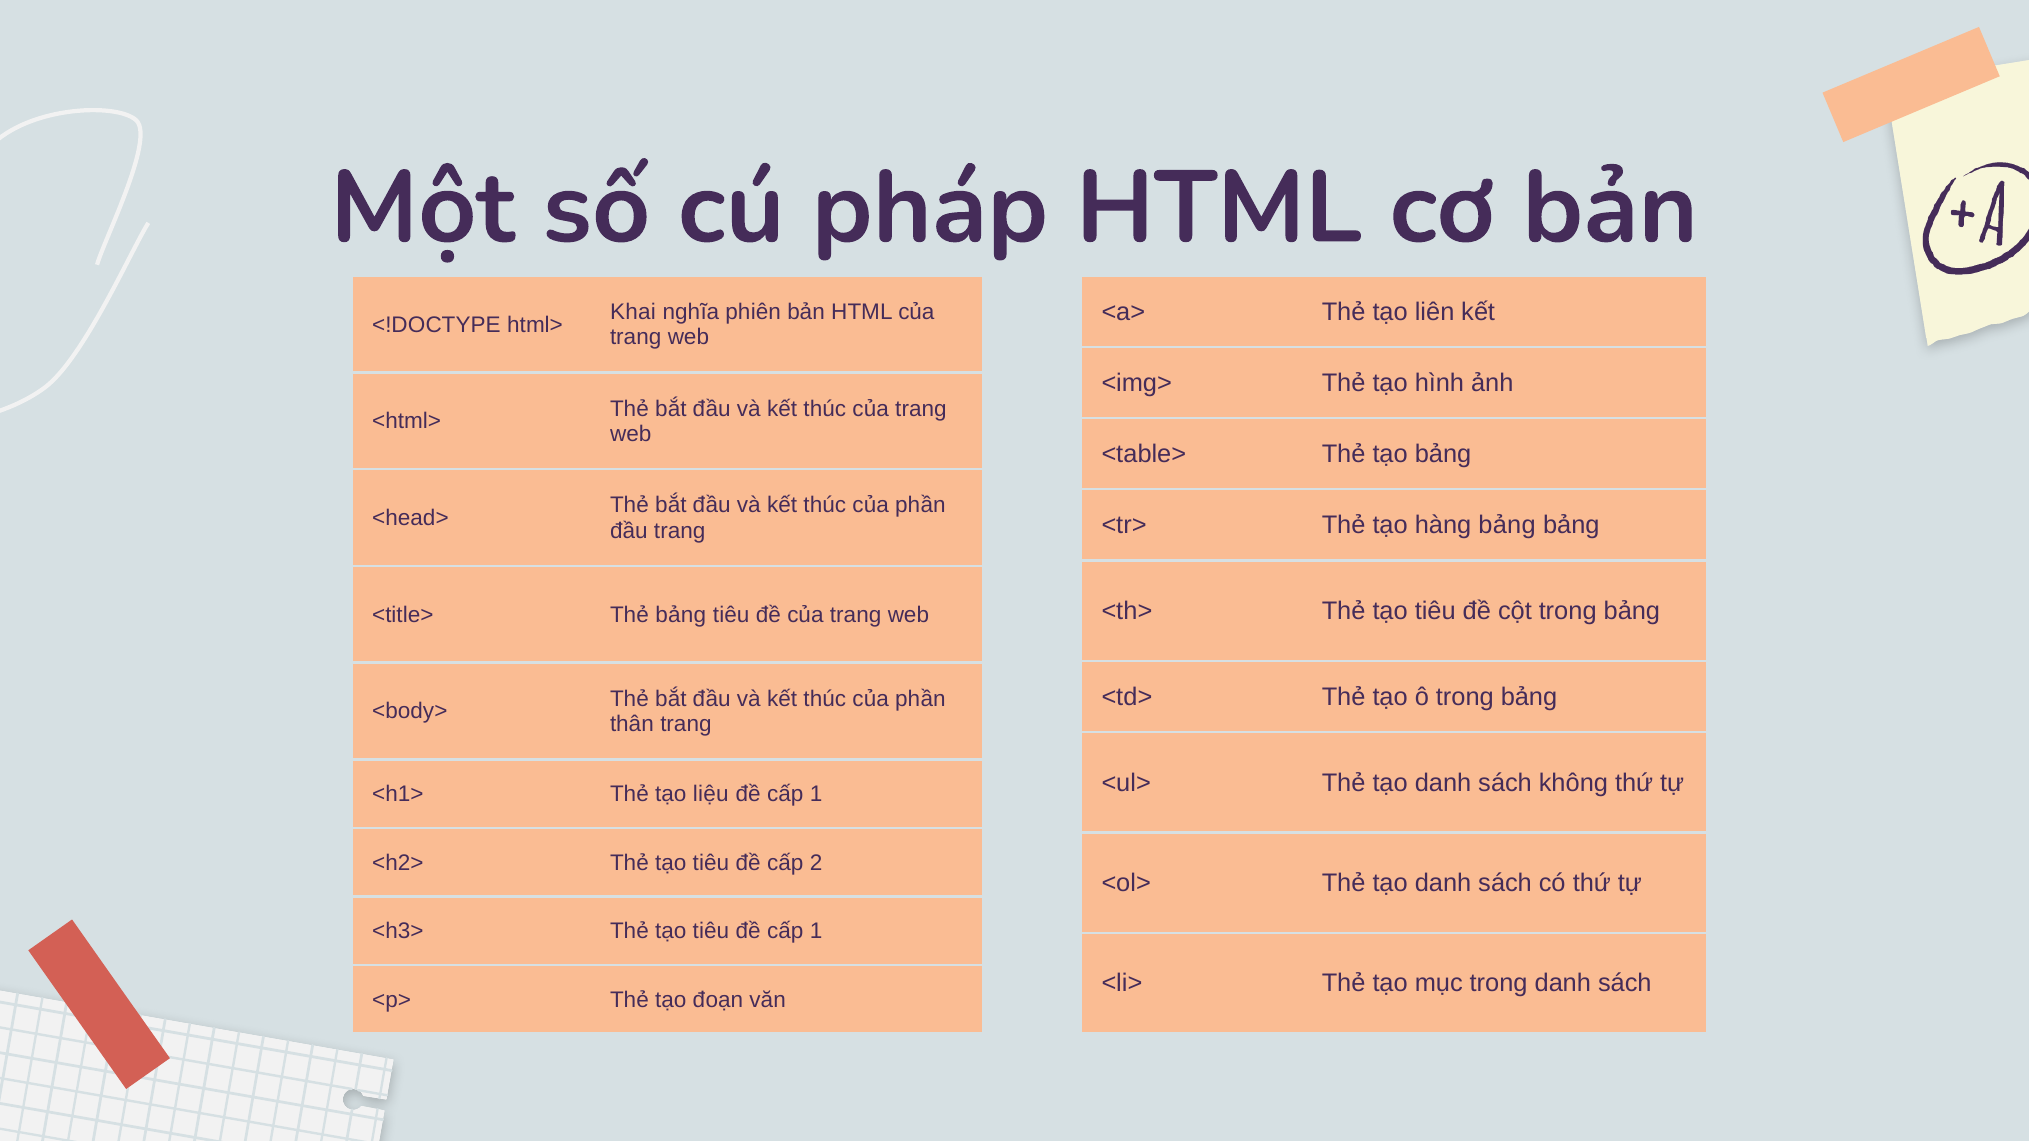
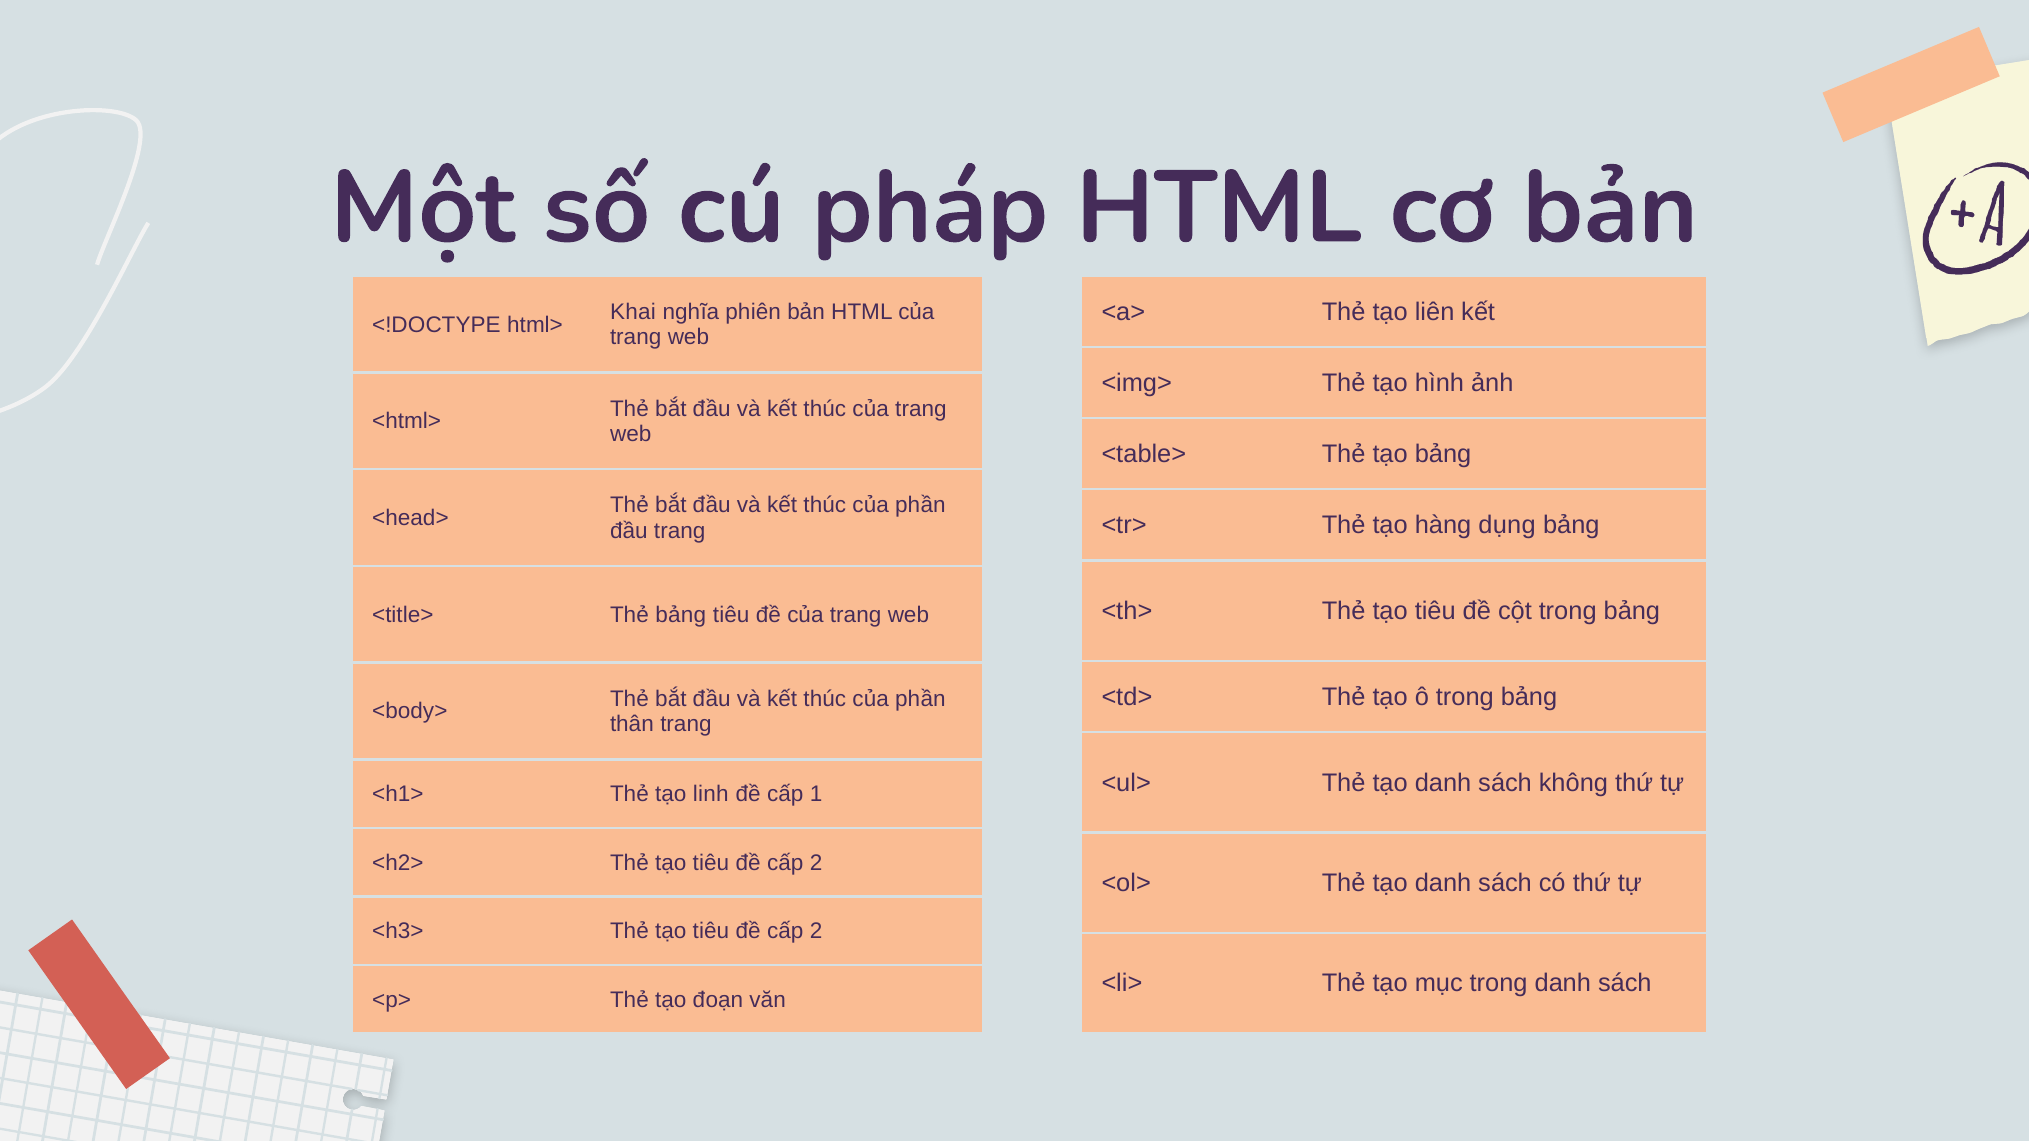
hàng bảng: bảng -> dụng
liệu: liệu -> linh
1 at (816, 931): 1 -> 2
